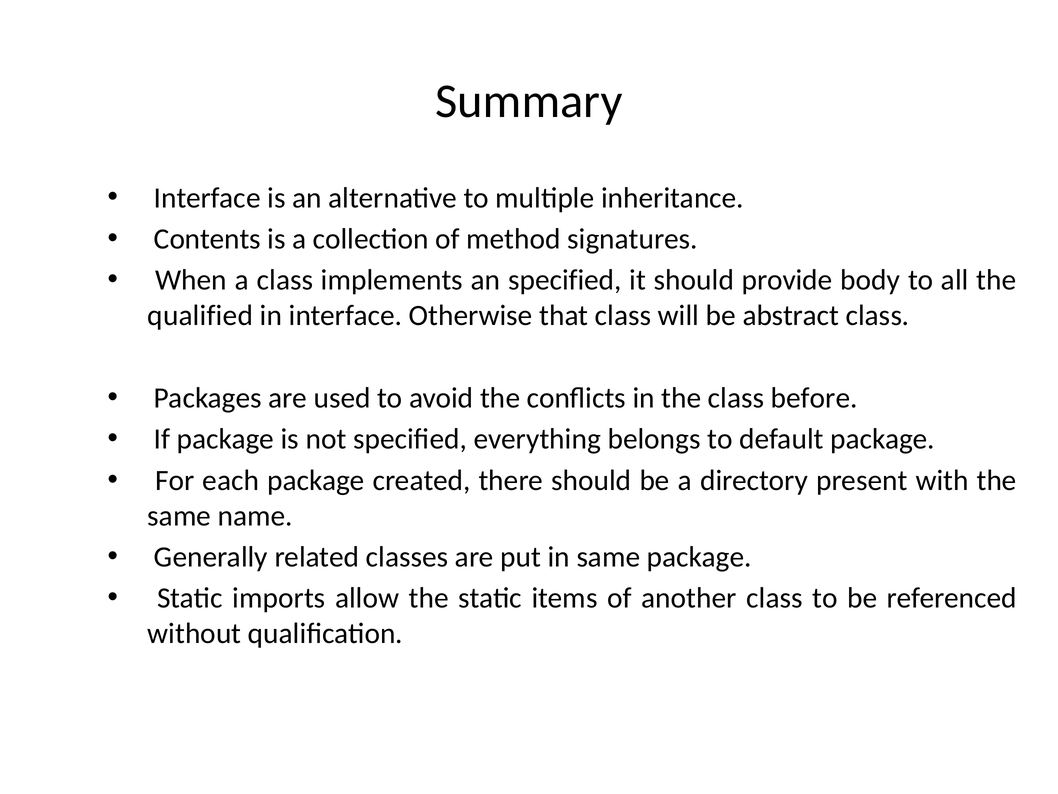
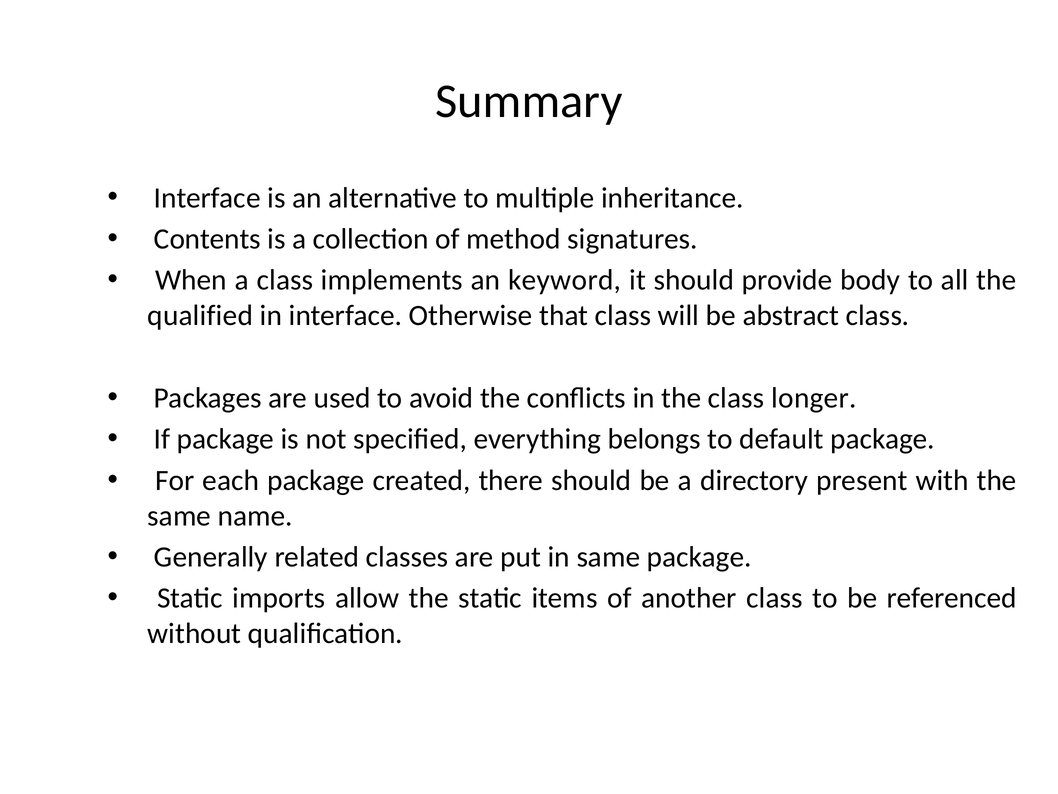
an specified: specified -> keyword
before: before -> longer
